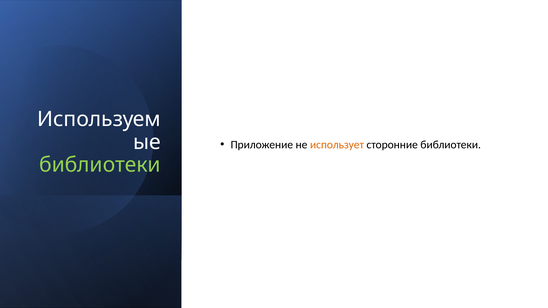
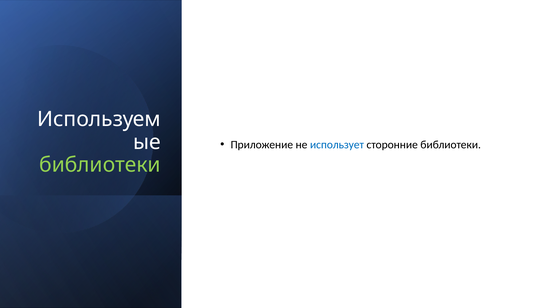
использует colour: orange -> blue
